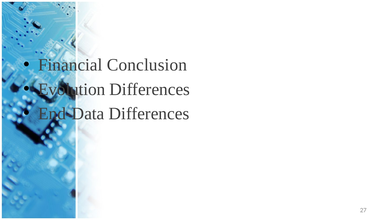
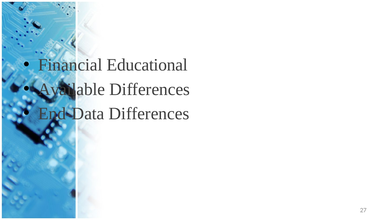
Conclusion: Conclusion -> Educational
Evolution: Evolution -> Available
